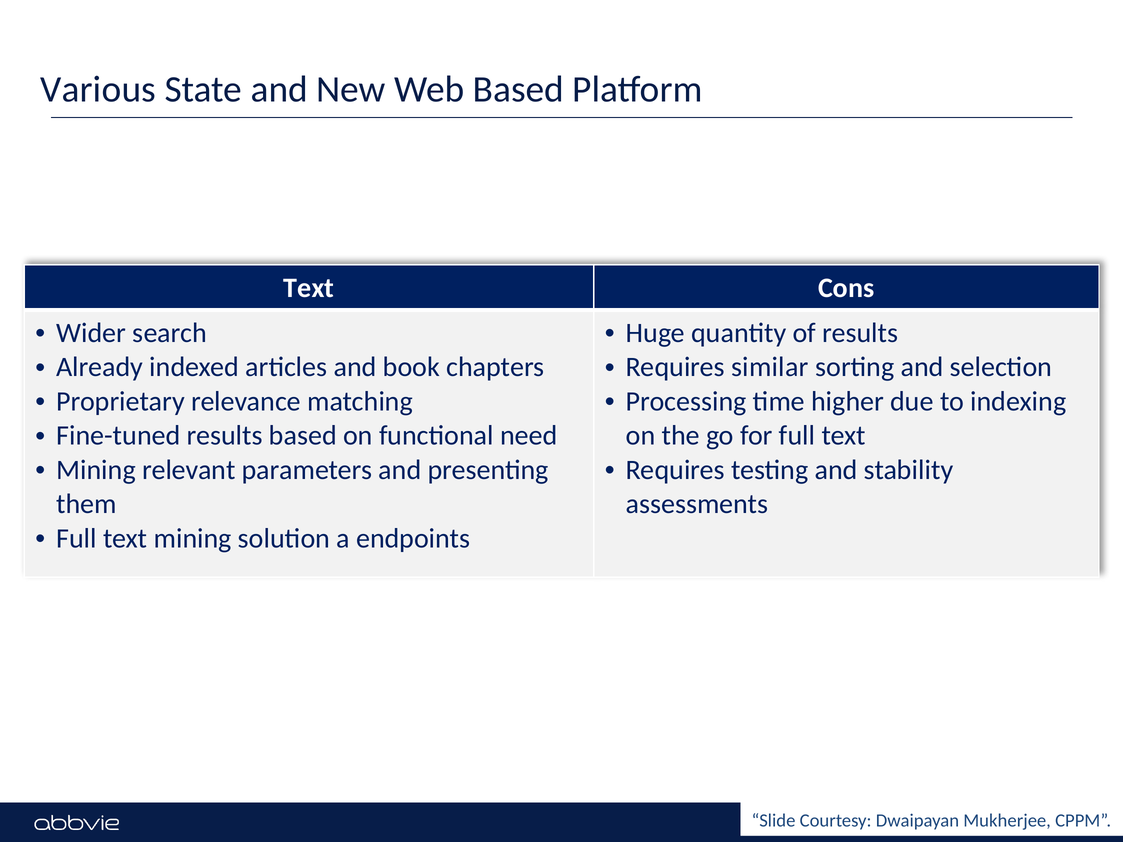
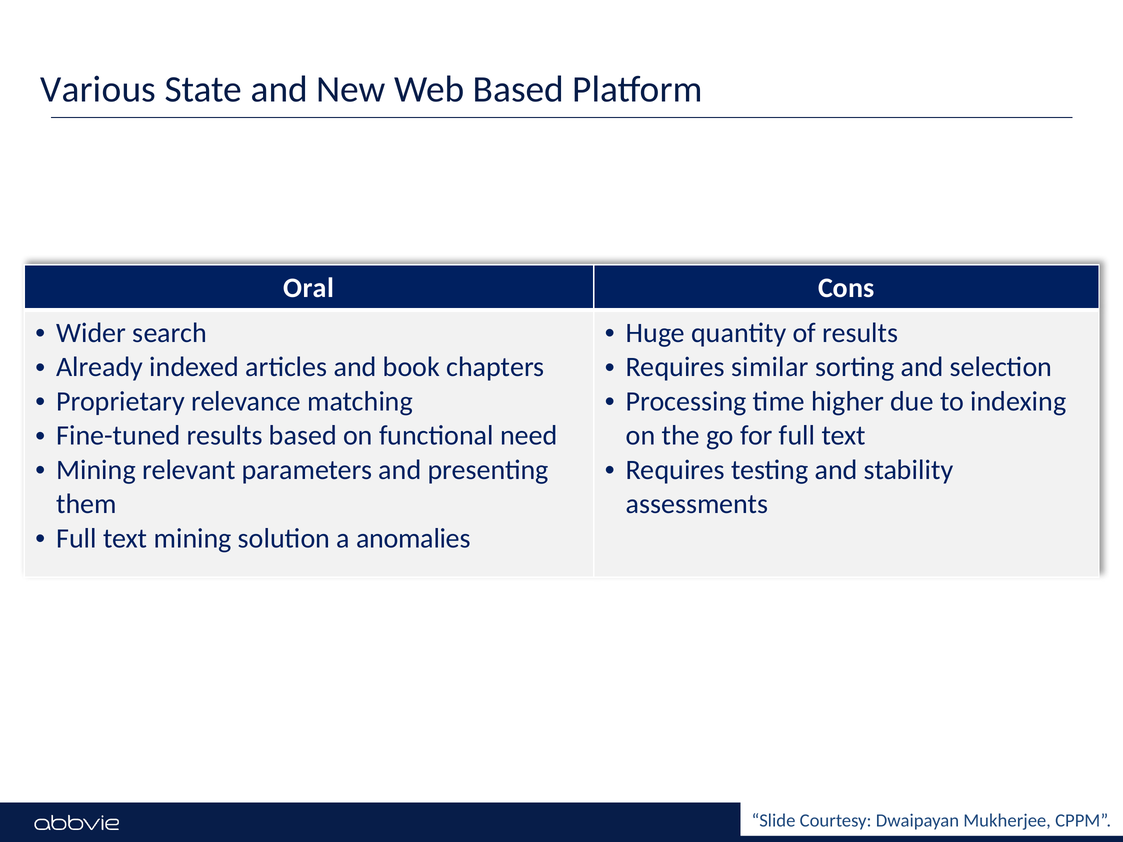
Text at (309, 288): Text -> Oral
endpoints: endpoints -> anomalies
